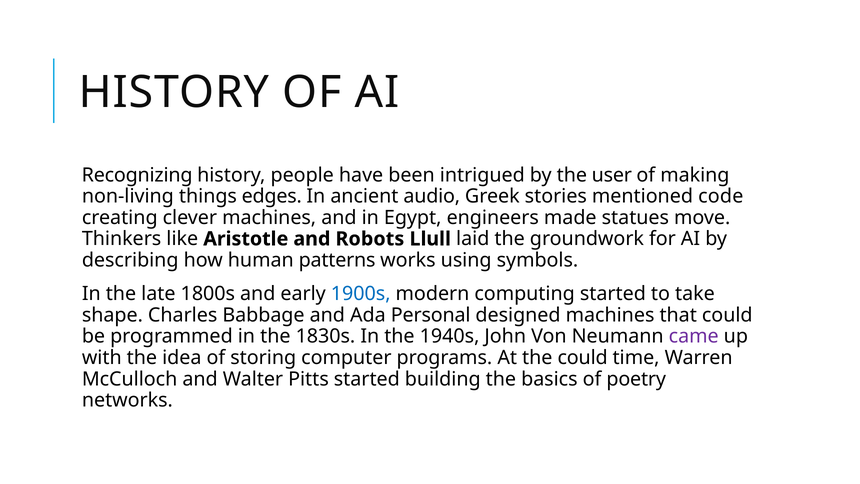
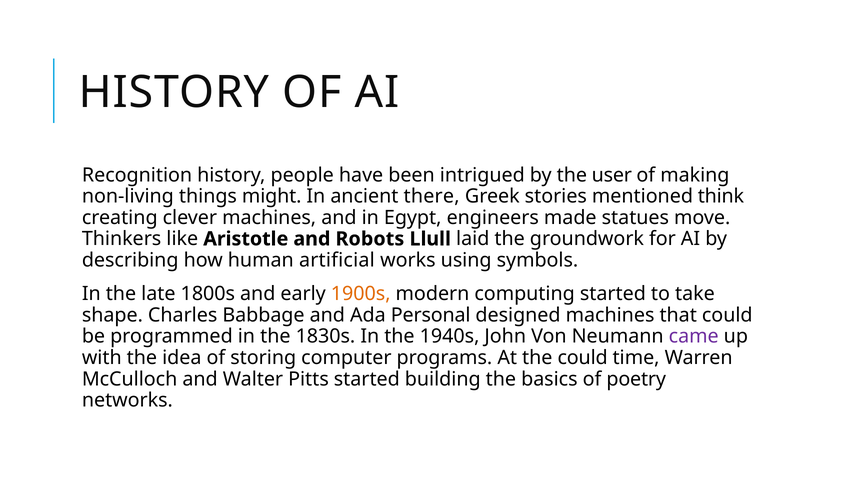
Recognizing: Recognizing -> Recognition
edges: edges -> might
audio: audio -> there
code: code -> think
patterns: patterns -> artificial
1900s colour: blue -> orange
